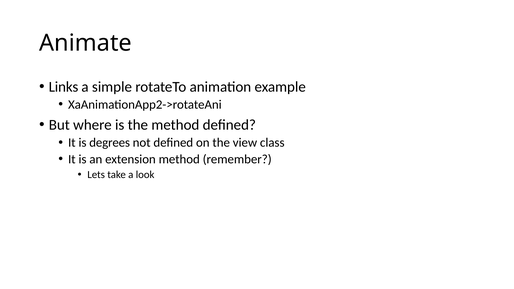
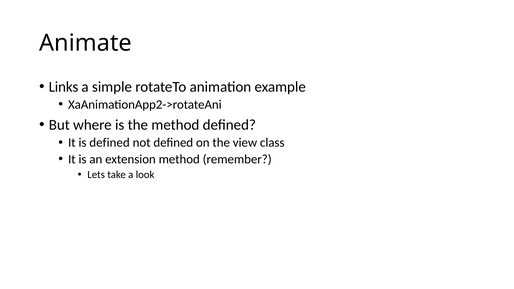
is degrees: degrees -> defined
